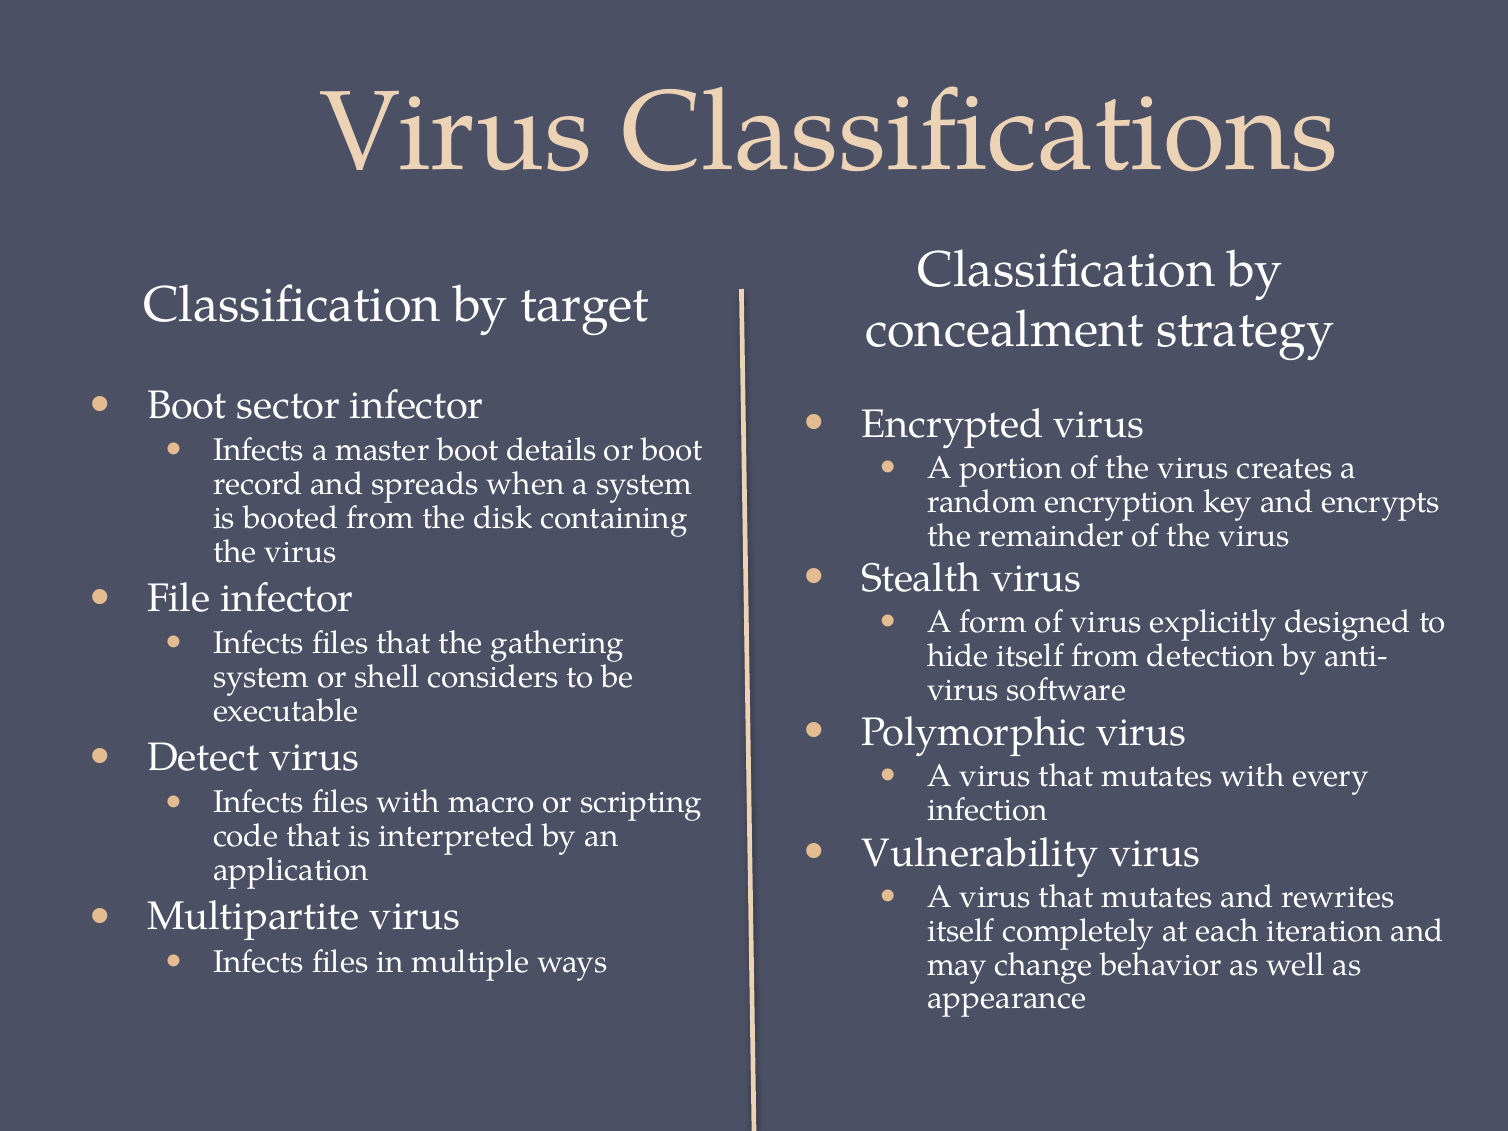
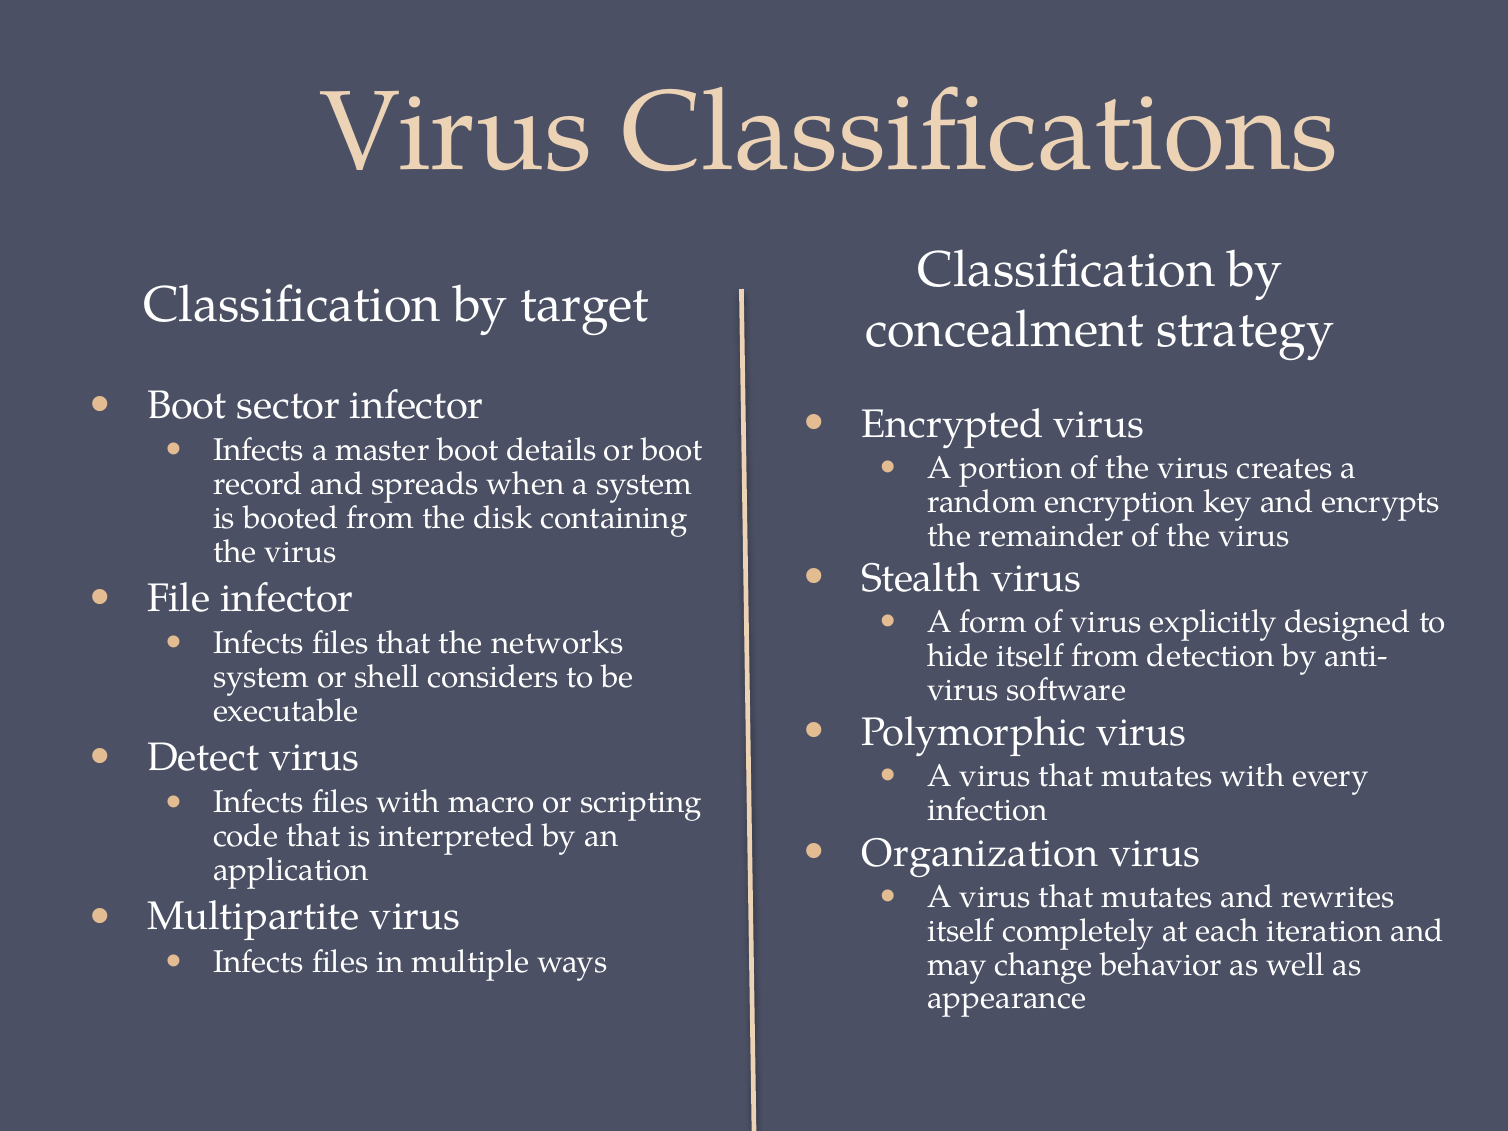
gathering: gathering -> networks
Vulnerability: Vulnerability -> Organization
